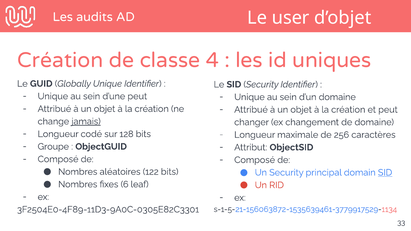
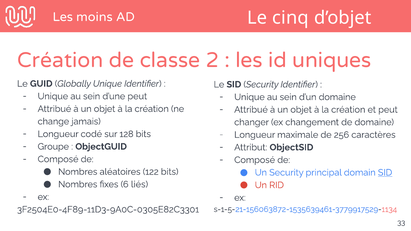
audits: audits -> moins
user: user -> cinq
4: 4 -> 2
jamais underline: present -> none
leaf: leaf -> liés
